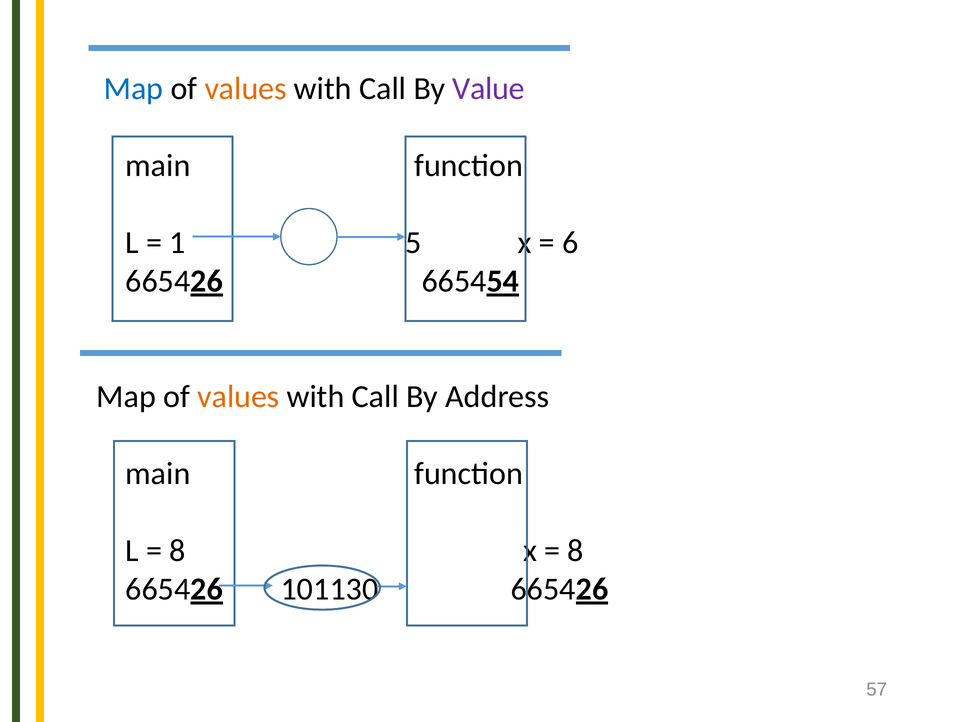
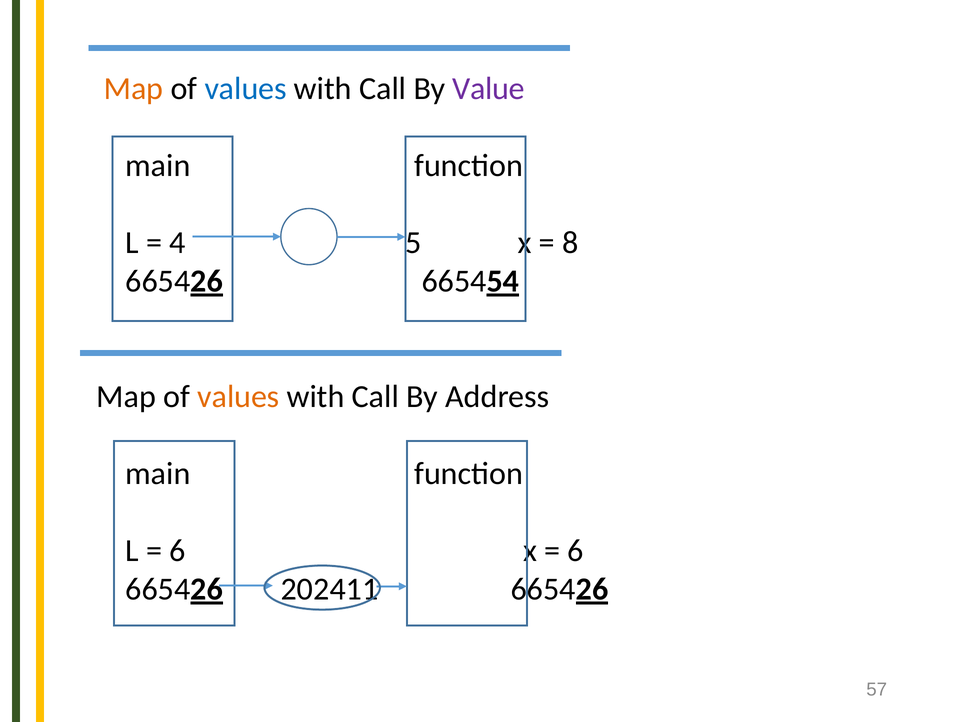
Map at (134, 89) colour: blue -> orange
values at (246, 89) colour: orange -> blue
1: 1 -> 4
6: 6 -> 8
8 at (177, 551): 8 -> 6
8 at (576, 551): 8 -> 6
101130: 101130 -> 202411
